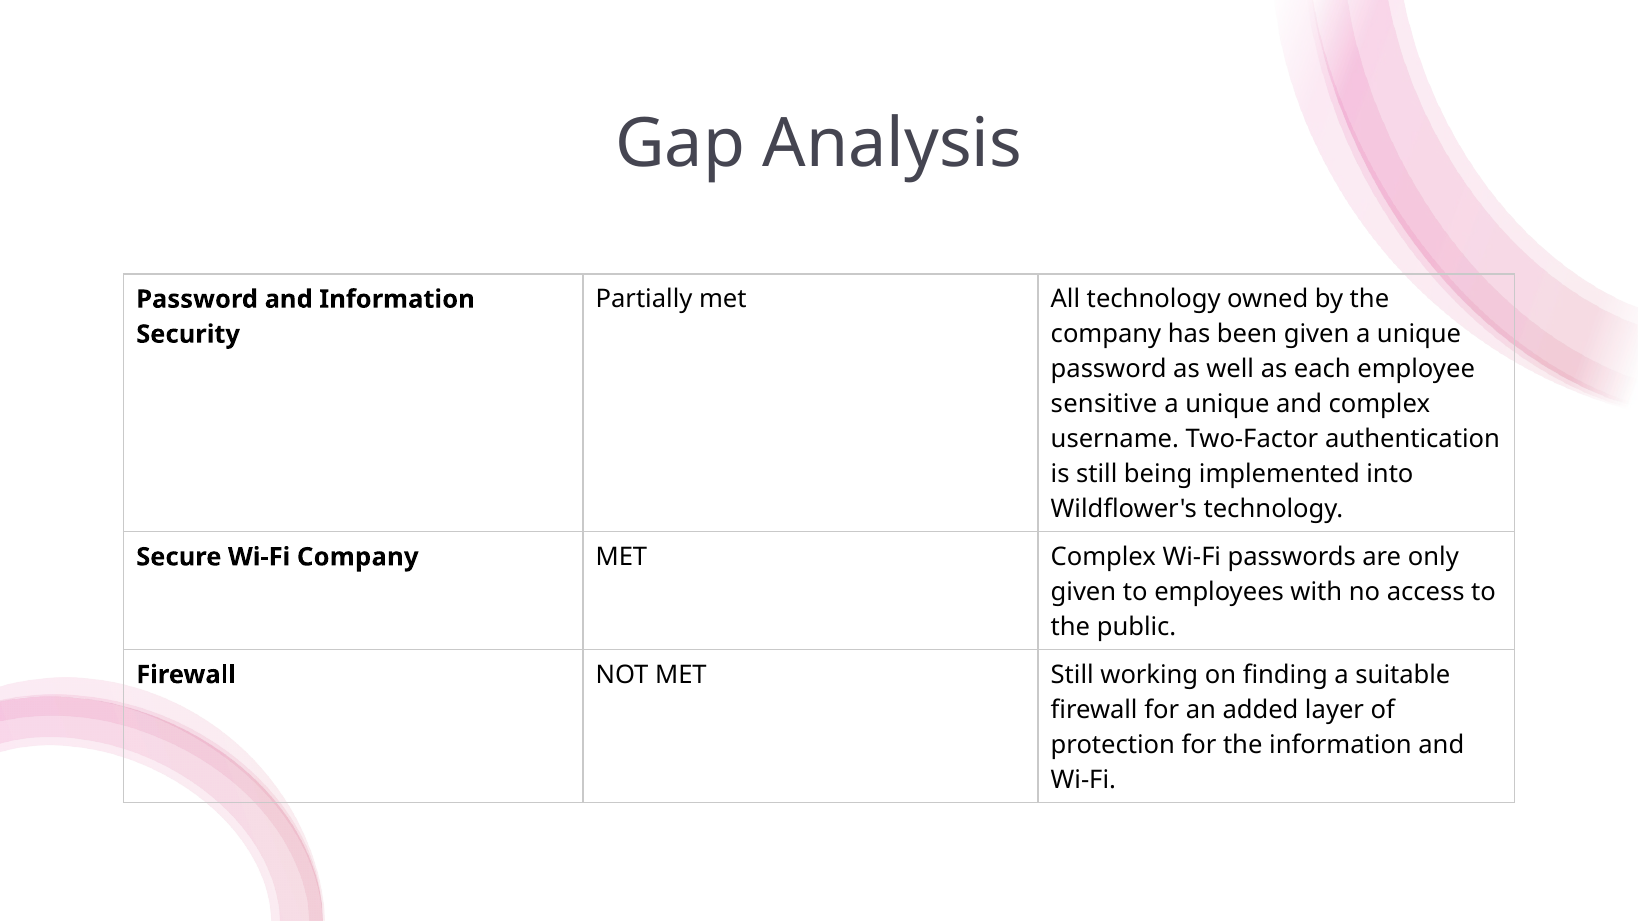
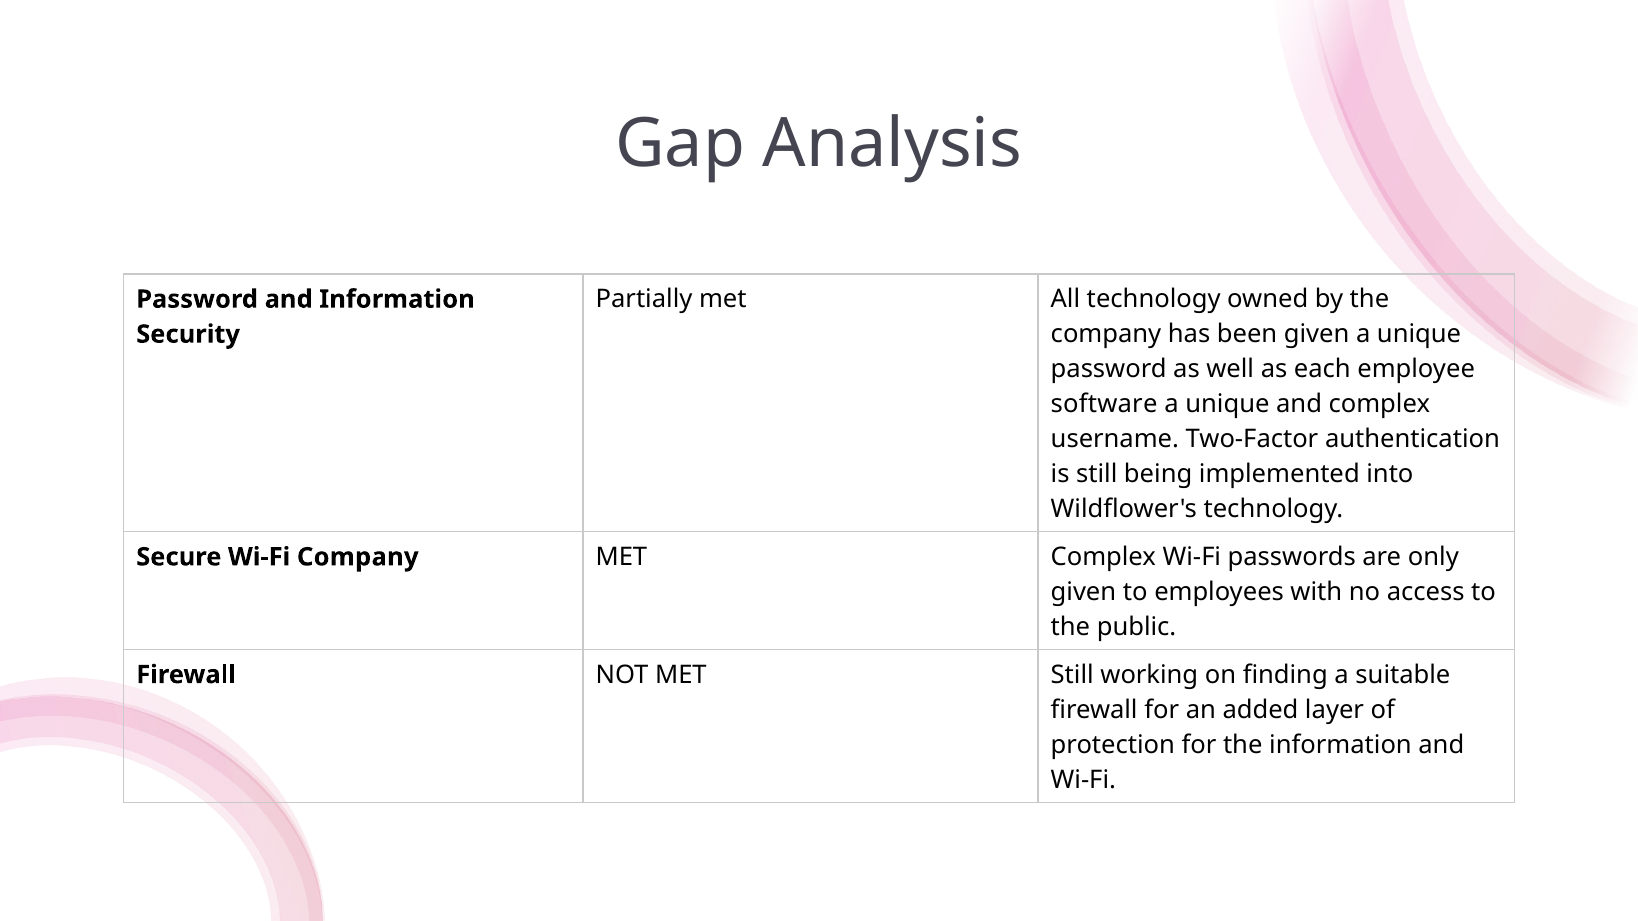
sensitive: sensitive -> software
